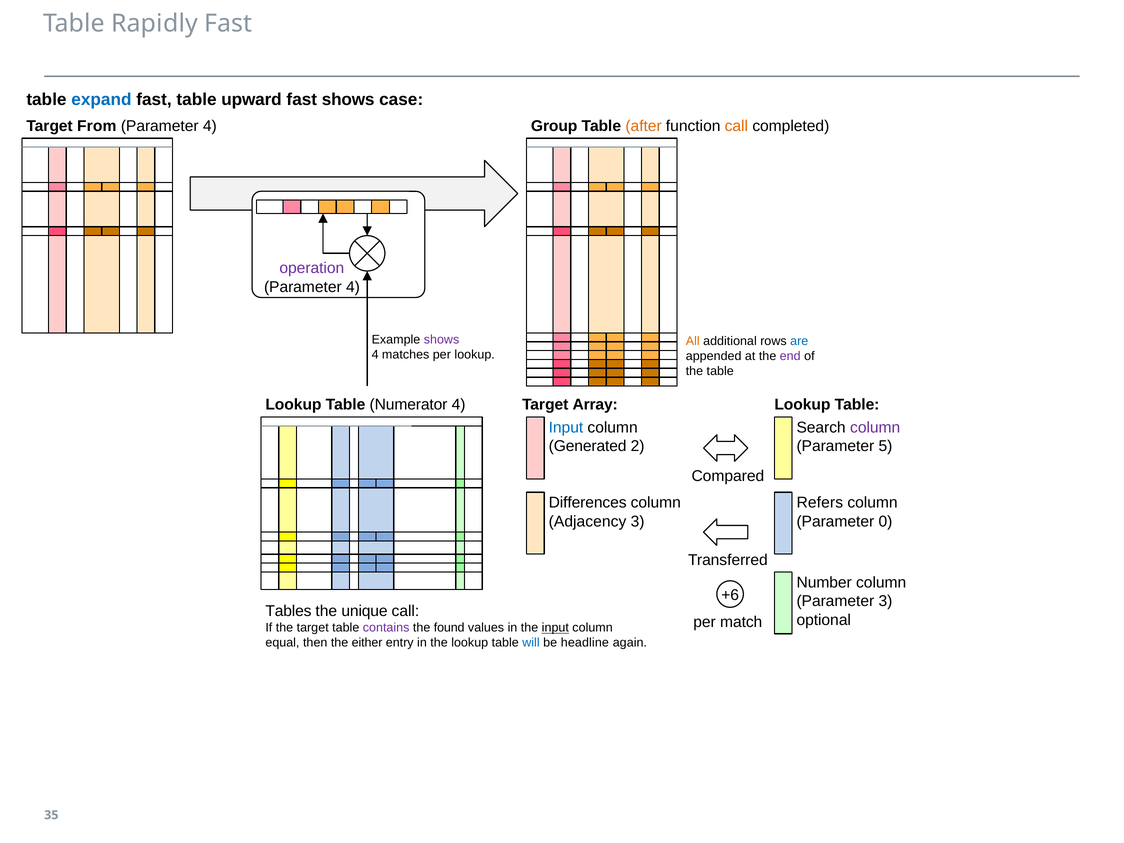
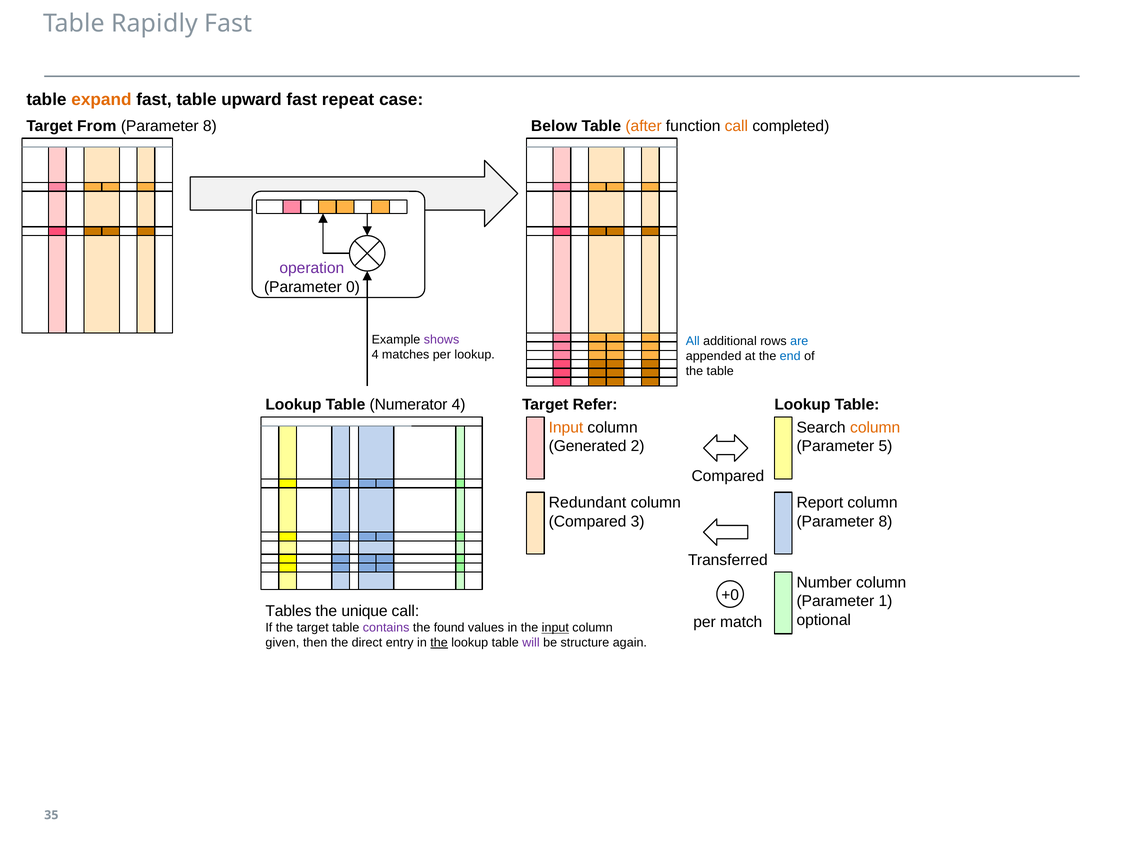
expand colour: blue -> orange
fast shows: shows -> repeat
4 at (210, 126): 4 -> 8
Group: Group -> Below
4 at (353, 287): 4 -> 0
All colour: orange -> blue
end colour: purple -> blue
Array: Array -> Refer
Input at (566, 427) colour: blue -> orange
column at (875, 427) colour: purple -> orange
Differences: Differences -> Redundant
Refers: Refers -> Report
Adjacency at (588, 521): Adjacency -> Compared
0 at (886, 521): 0 -> 8
+6: +6 -> +0
Parameter 3: 3 -> 1
equal: equal -> given
either: either -> direct
the at (439, 643) underline: none -> present
will colour: blue -> purple
headline: headline -> structure
